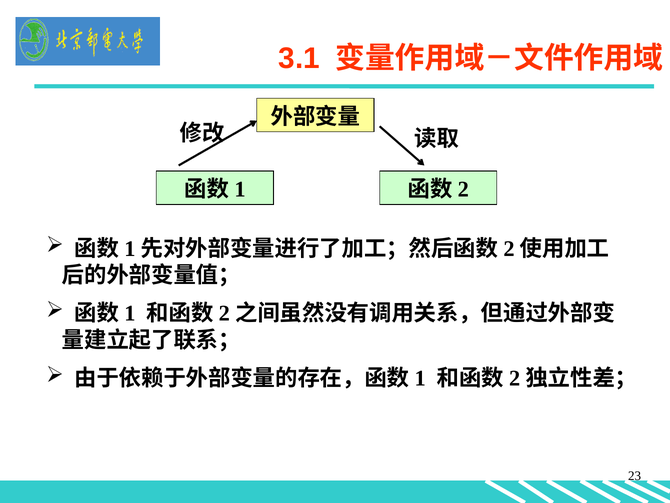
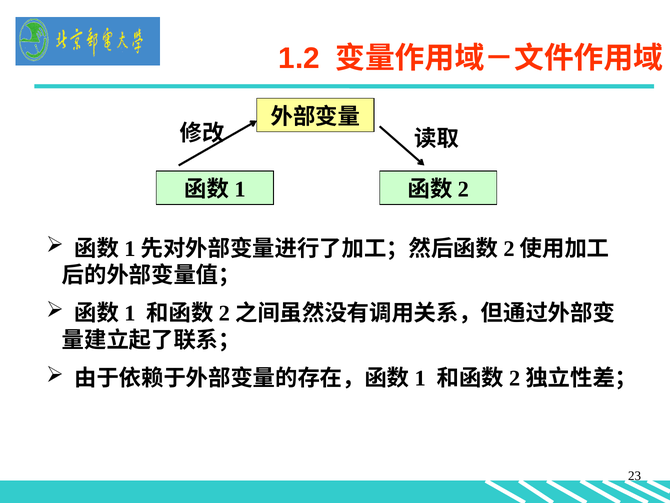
3.1: 3.1 -> 1.2
